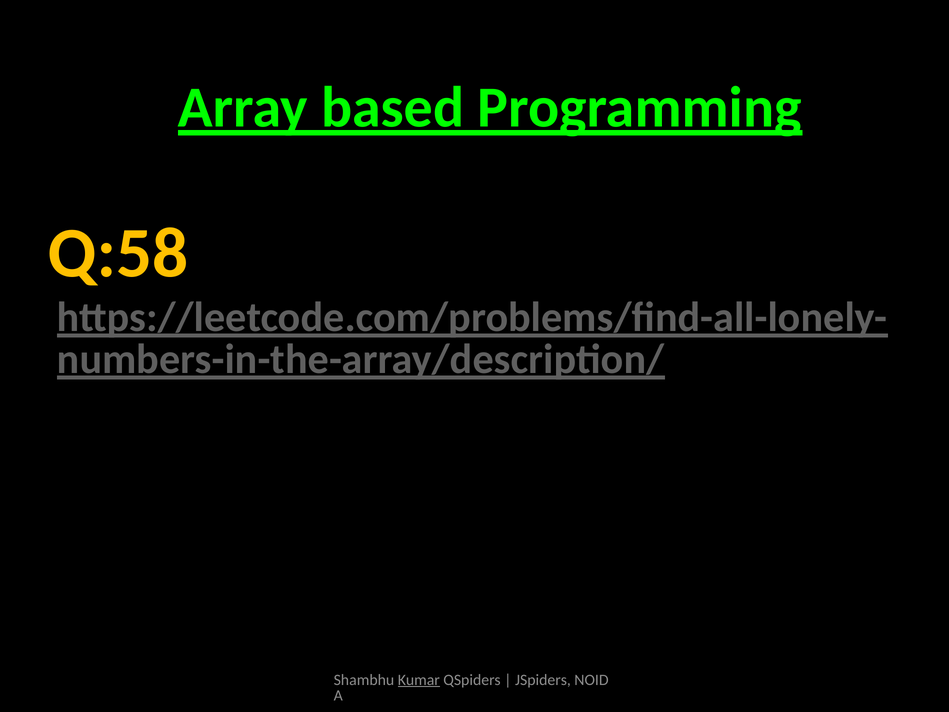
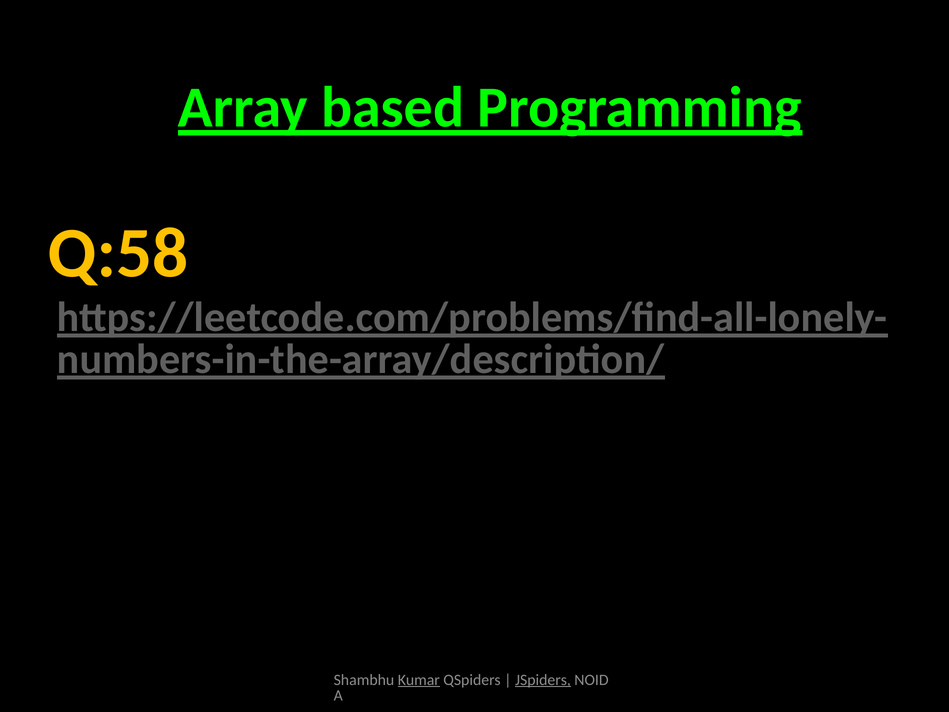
JSpiders underline: none -> present
